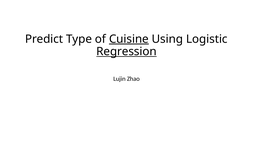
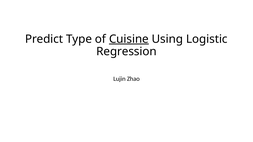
Regression underline: present -> none
